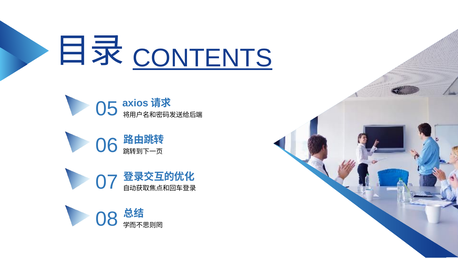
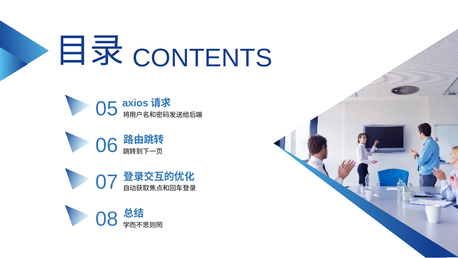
CONTENTS underline: present -> none
